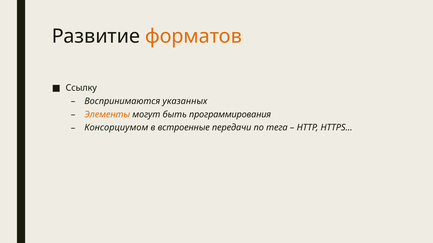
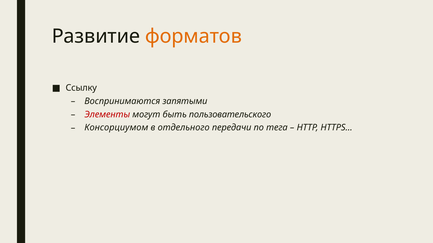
указанных: указанных -> запятыми
Элементы colour: orange -> red
программирования: программирования -> пользовательского
встроенные: встроенные -> отдельного
